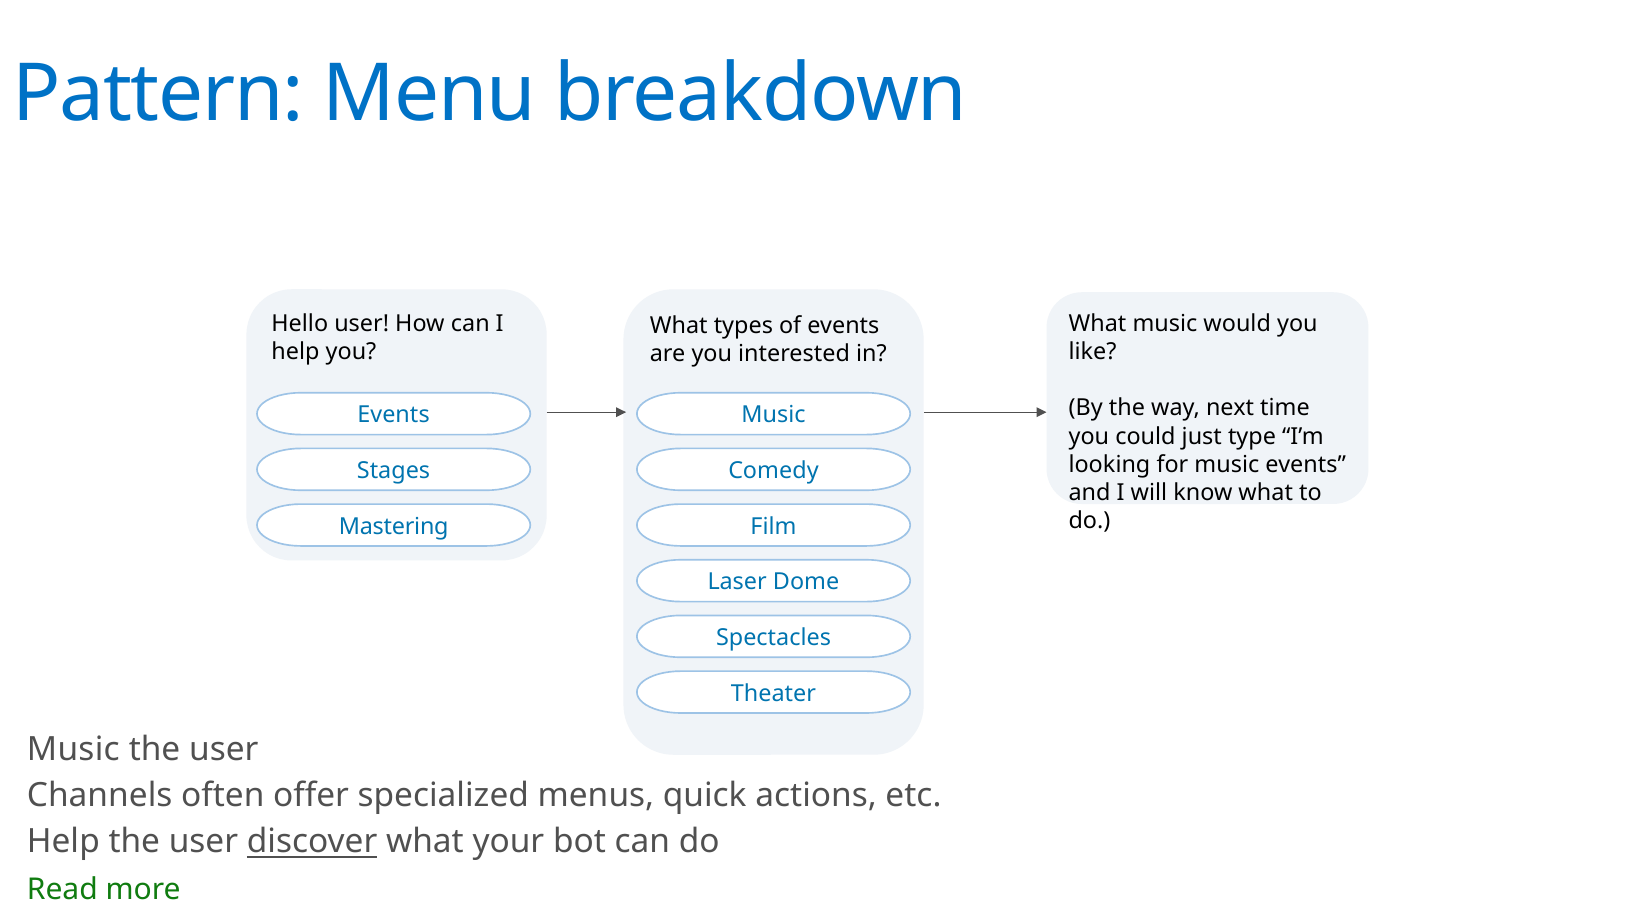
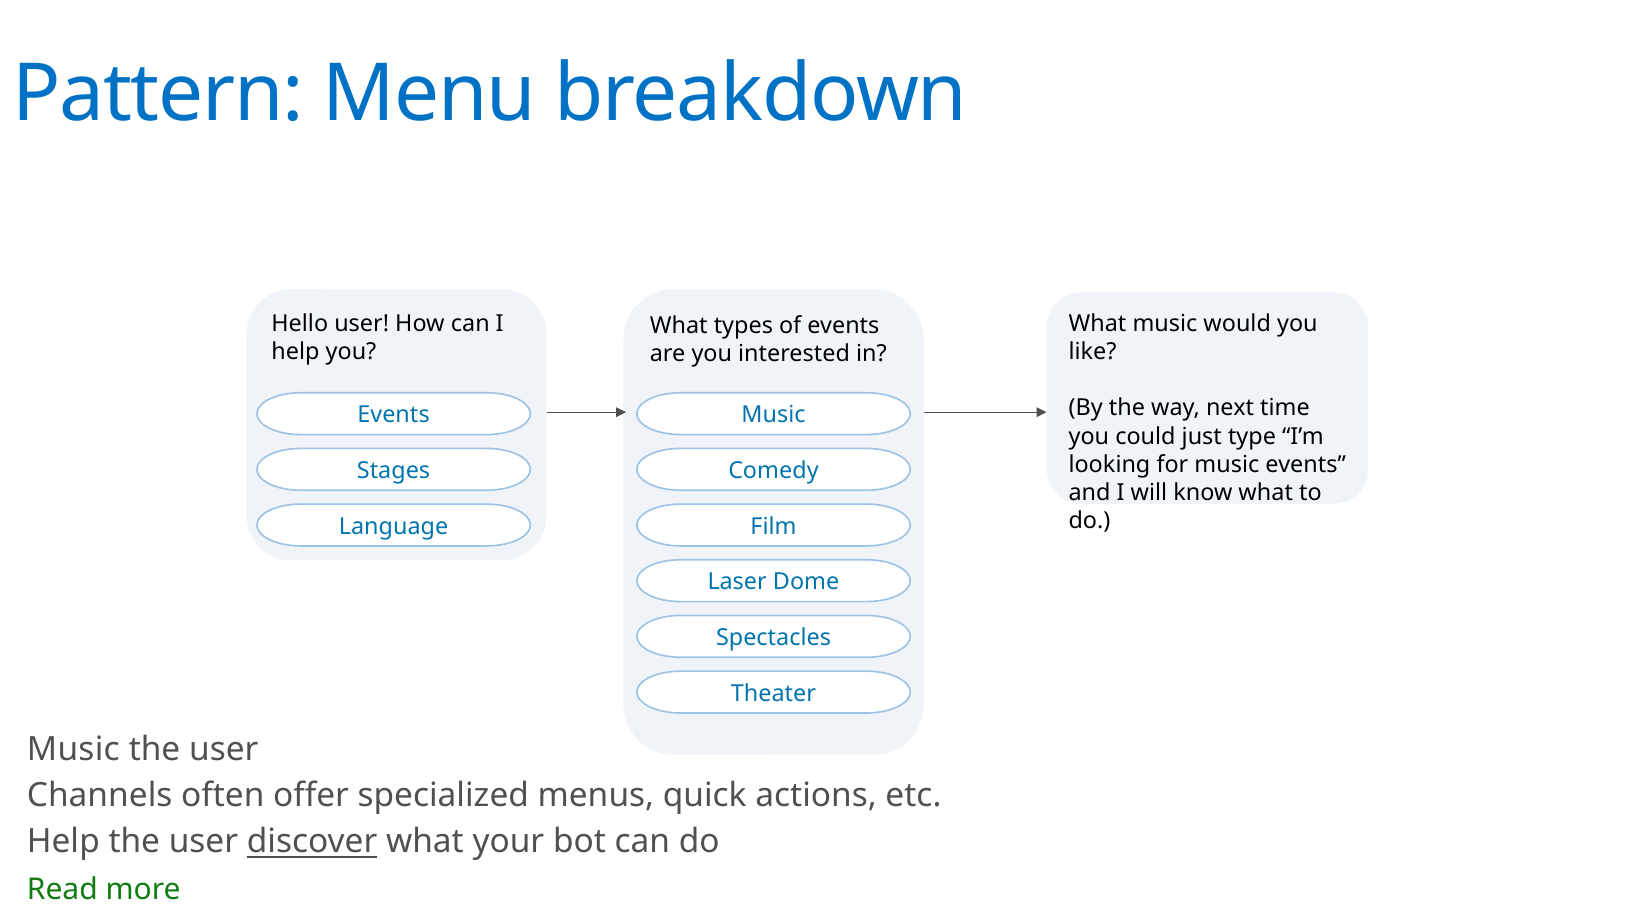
Mastering: Mastering -> Language
